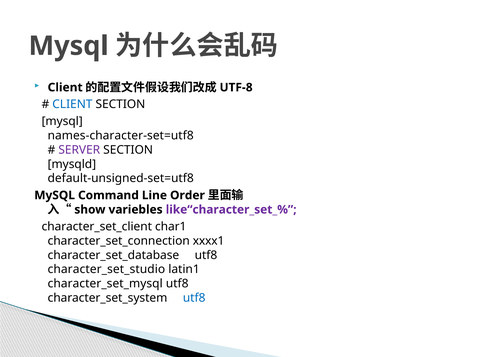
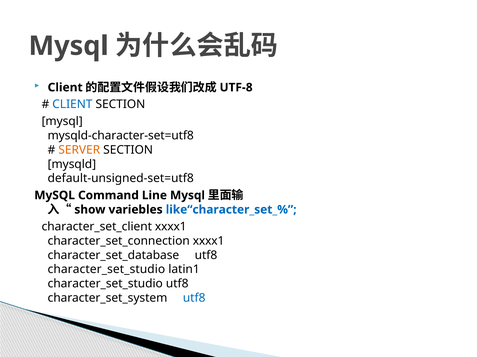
names-character-set=utf8: names-character-set=utf8 -> mysqld-character-set=utf8
SERVER colour: purple -> orange
Line Order: Order -> Mysql
like“character_set_% colour: purple -> blue
character_set_client char1: char1 -> xxxx1
character_set_mysql at (105, 284): character_set_mysql -> character_set_studio
